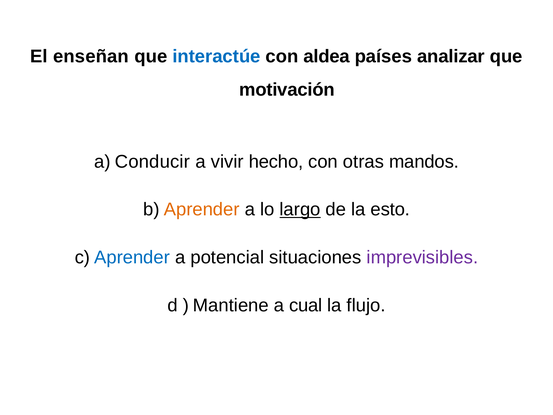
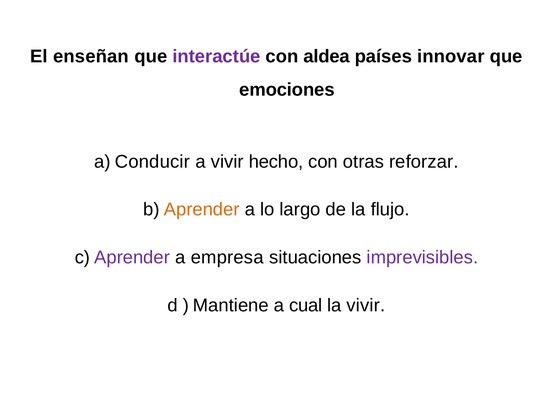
interactúe colour: blue -> purple
analizar: analizar -> innovar
motivación: motivación -> emociones
mandos: mandos -> reforzar
largo underline: present -> none
esto: esto -> flujo
Aprender at (132, 257) colour: blue -> purple
potencial: potencial -> empresa
la flujo: flujo -> vivir
